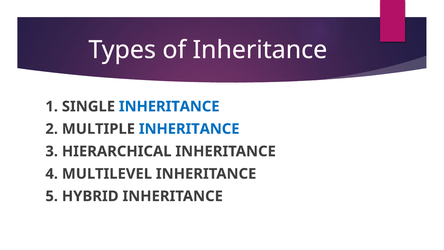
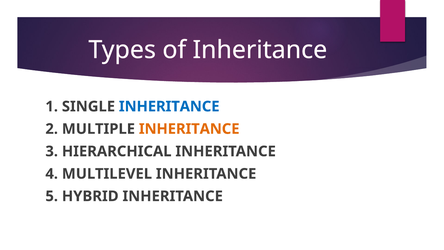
INHERITANCE at (189, 129) colour: blue -> orange
